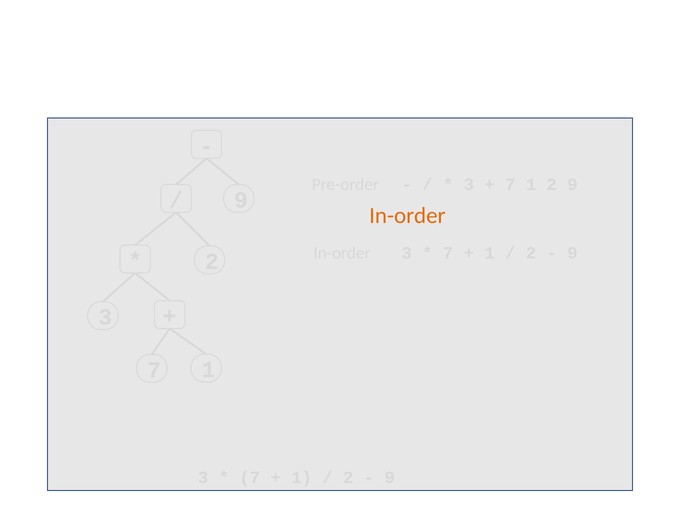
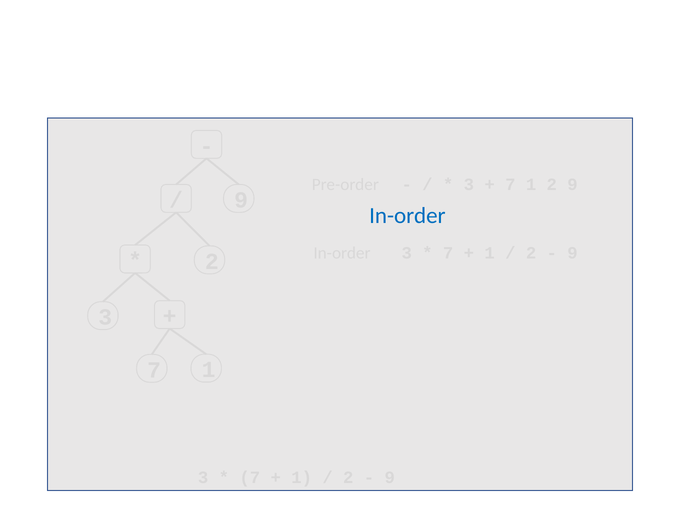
In-order at (407, 216) colour: orange -> blue
